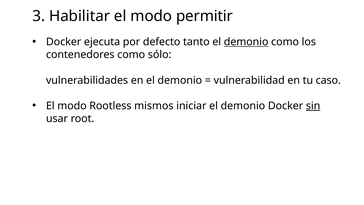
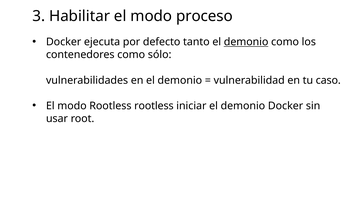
permitir: permitir -> proceso
Rootless mismos: mismos -> rootless
sin underline: present -> none
